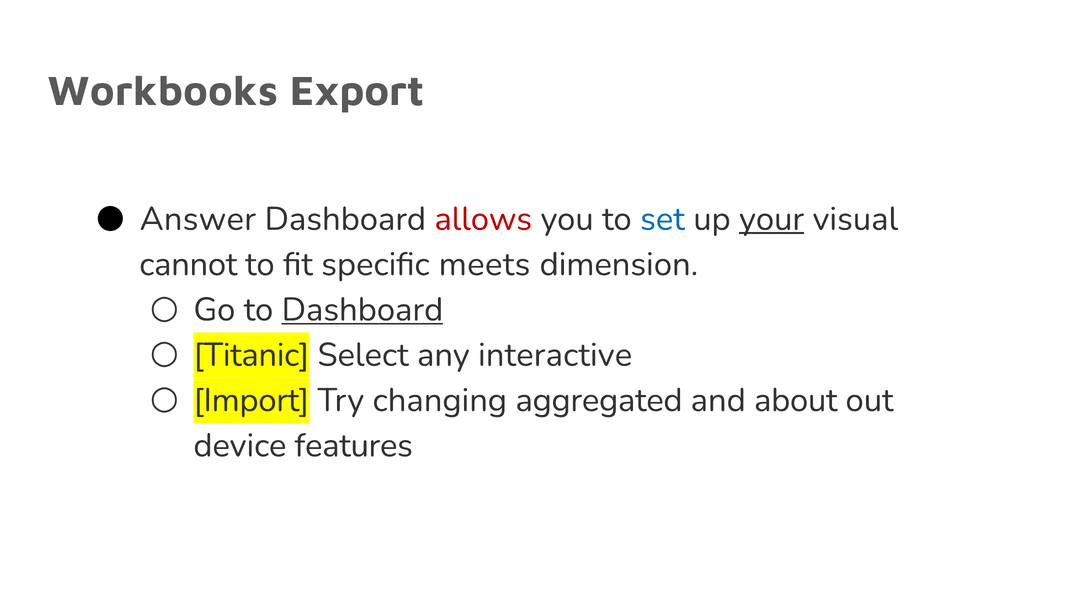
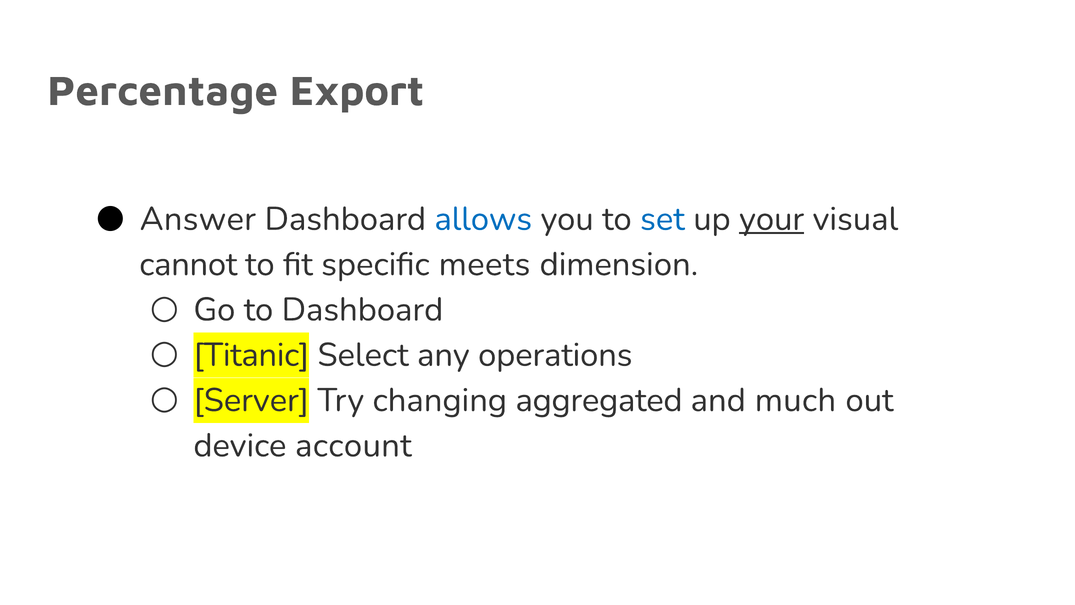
Workbooks: Workbooks -> Percentage
allows colour: red -> blue
Dashboard at (362, 309) underline: present -> none
interactive: interactive -> operations
Import: Import -> Server
about: about -> much
features: features -> account
